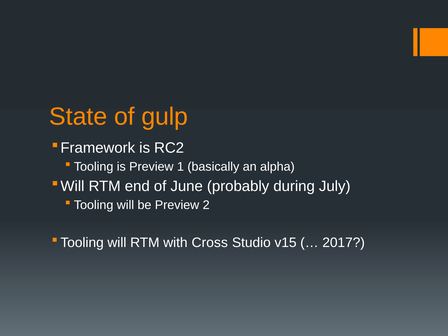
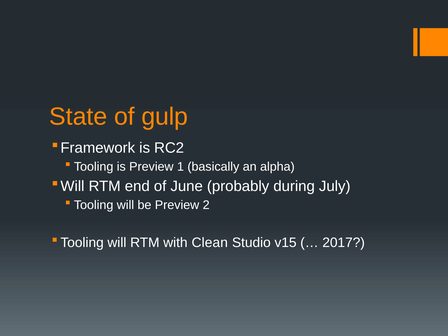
Cross: Cross -> Clean
